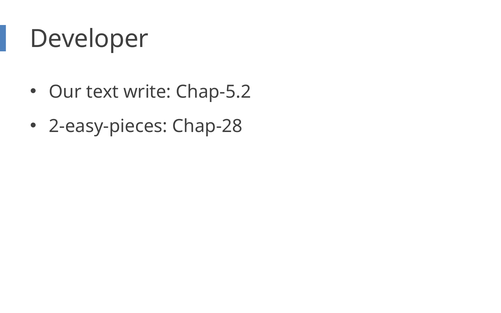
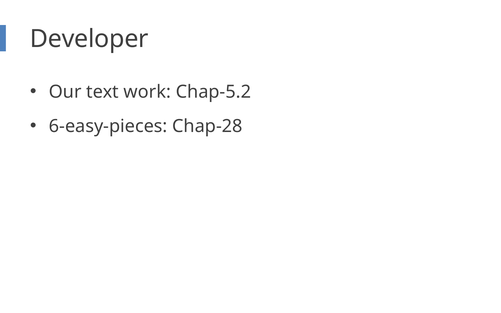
write: write -> work
2-easy-pieces: 2-easy-pieces -> 6-easy-pieces
